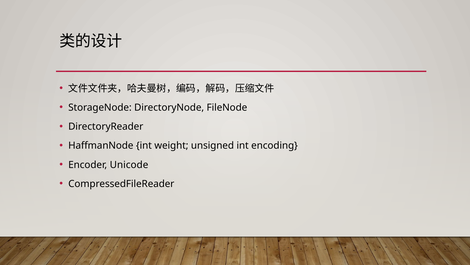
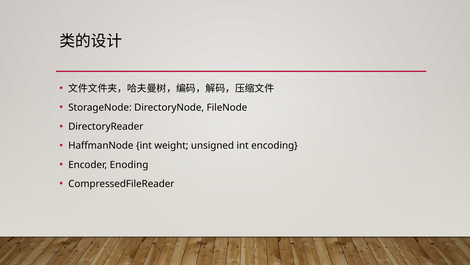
Unicode: Unicode -> Enoding
